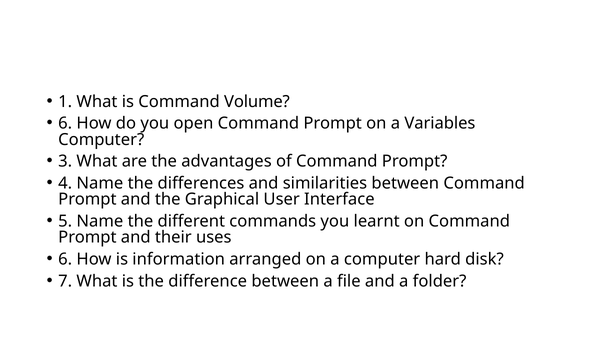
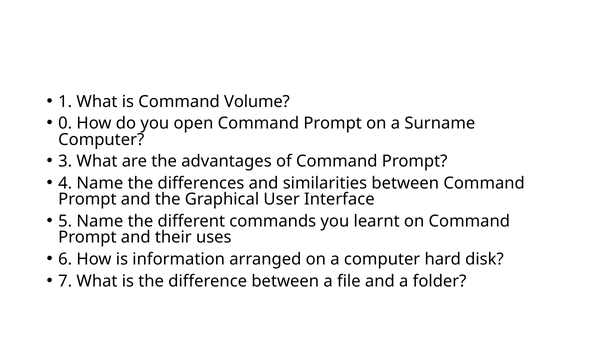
6 at (65, 123): 6 -> 0
Variables: Variables -> Surname
